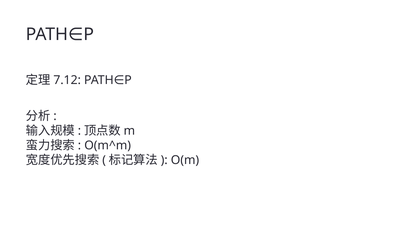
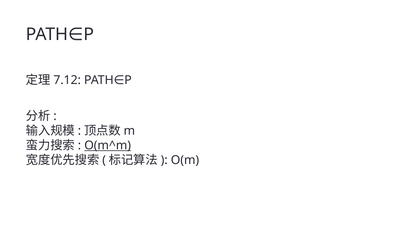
O(m^m underline: none -> present
